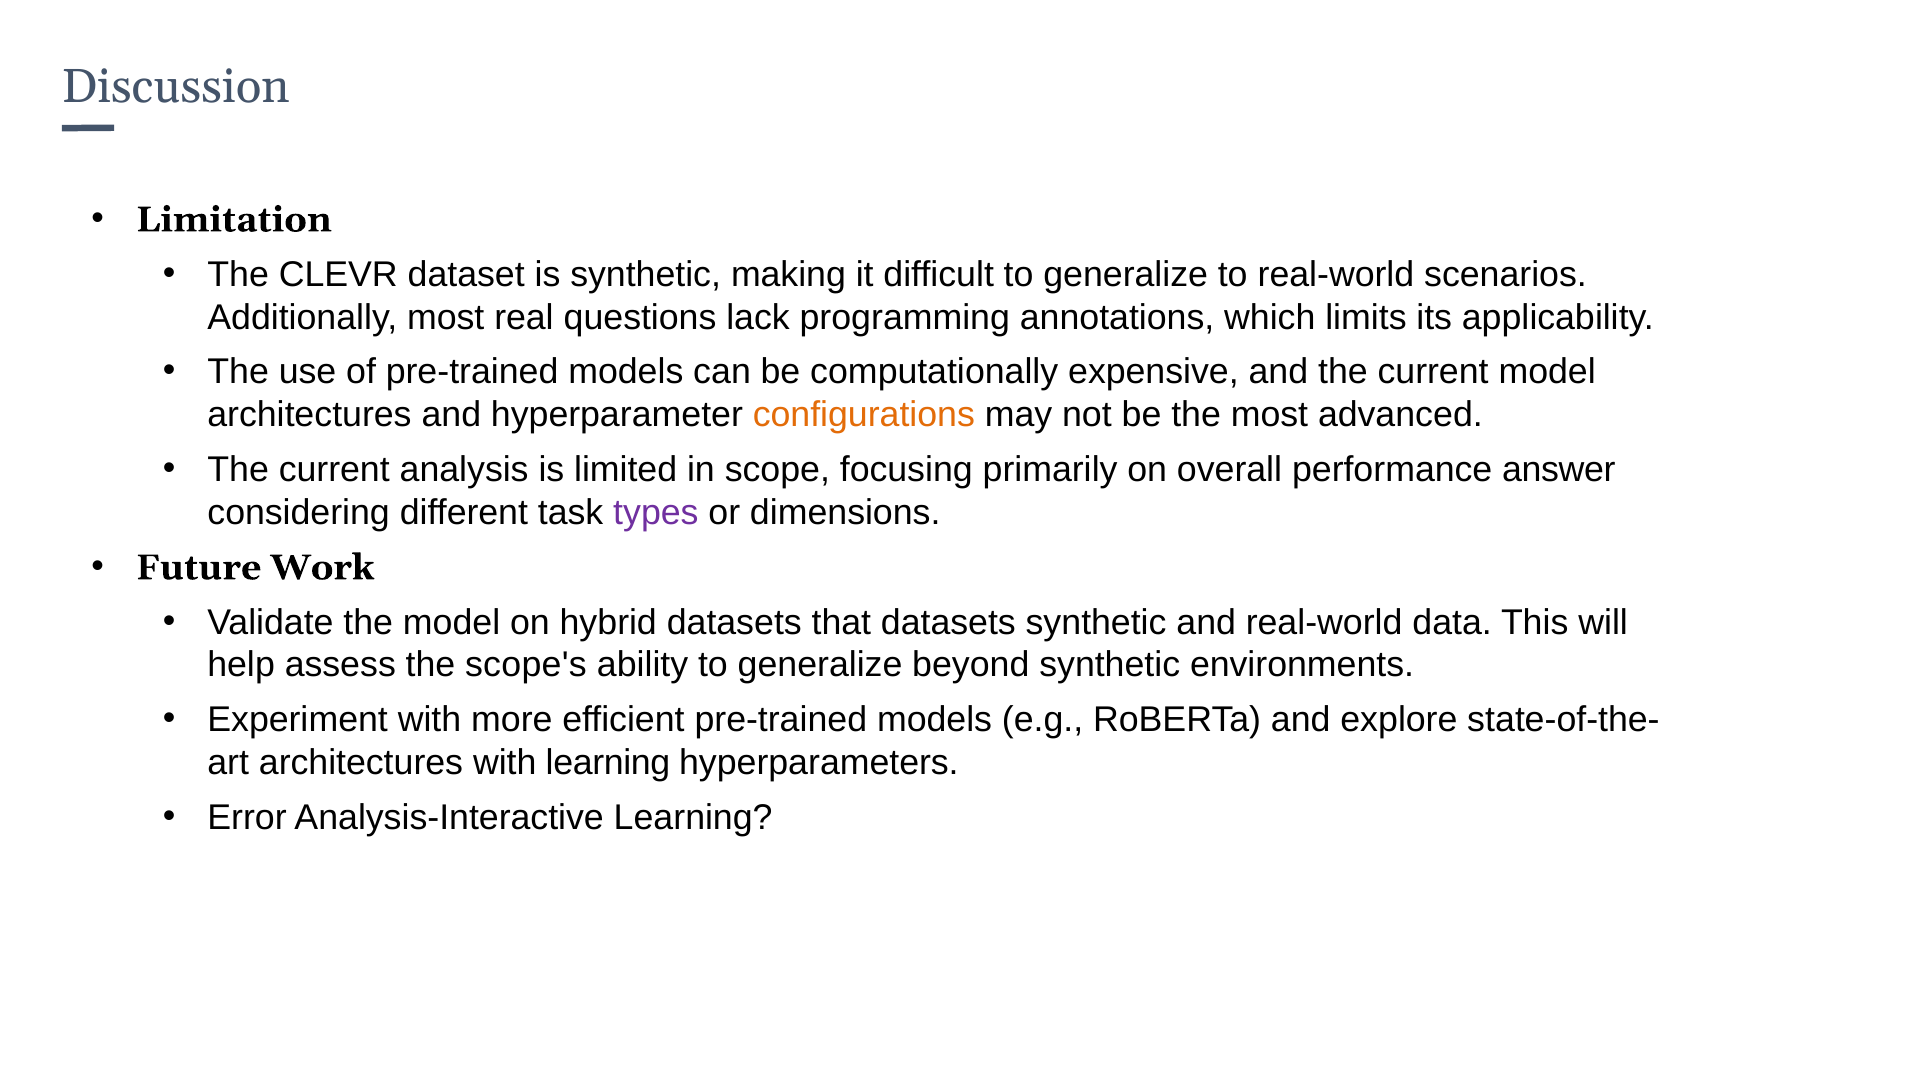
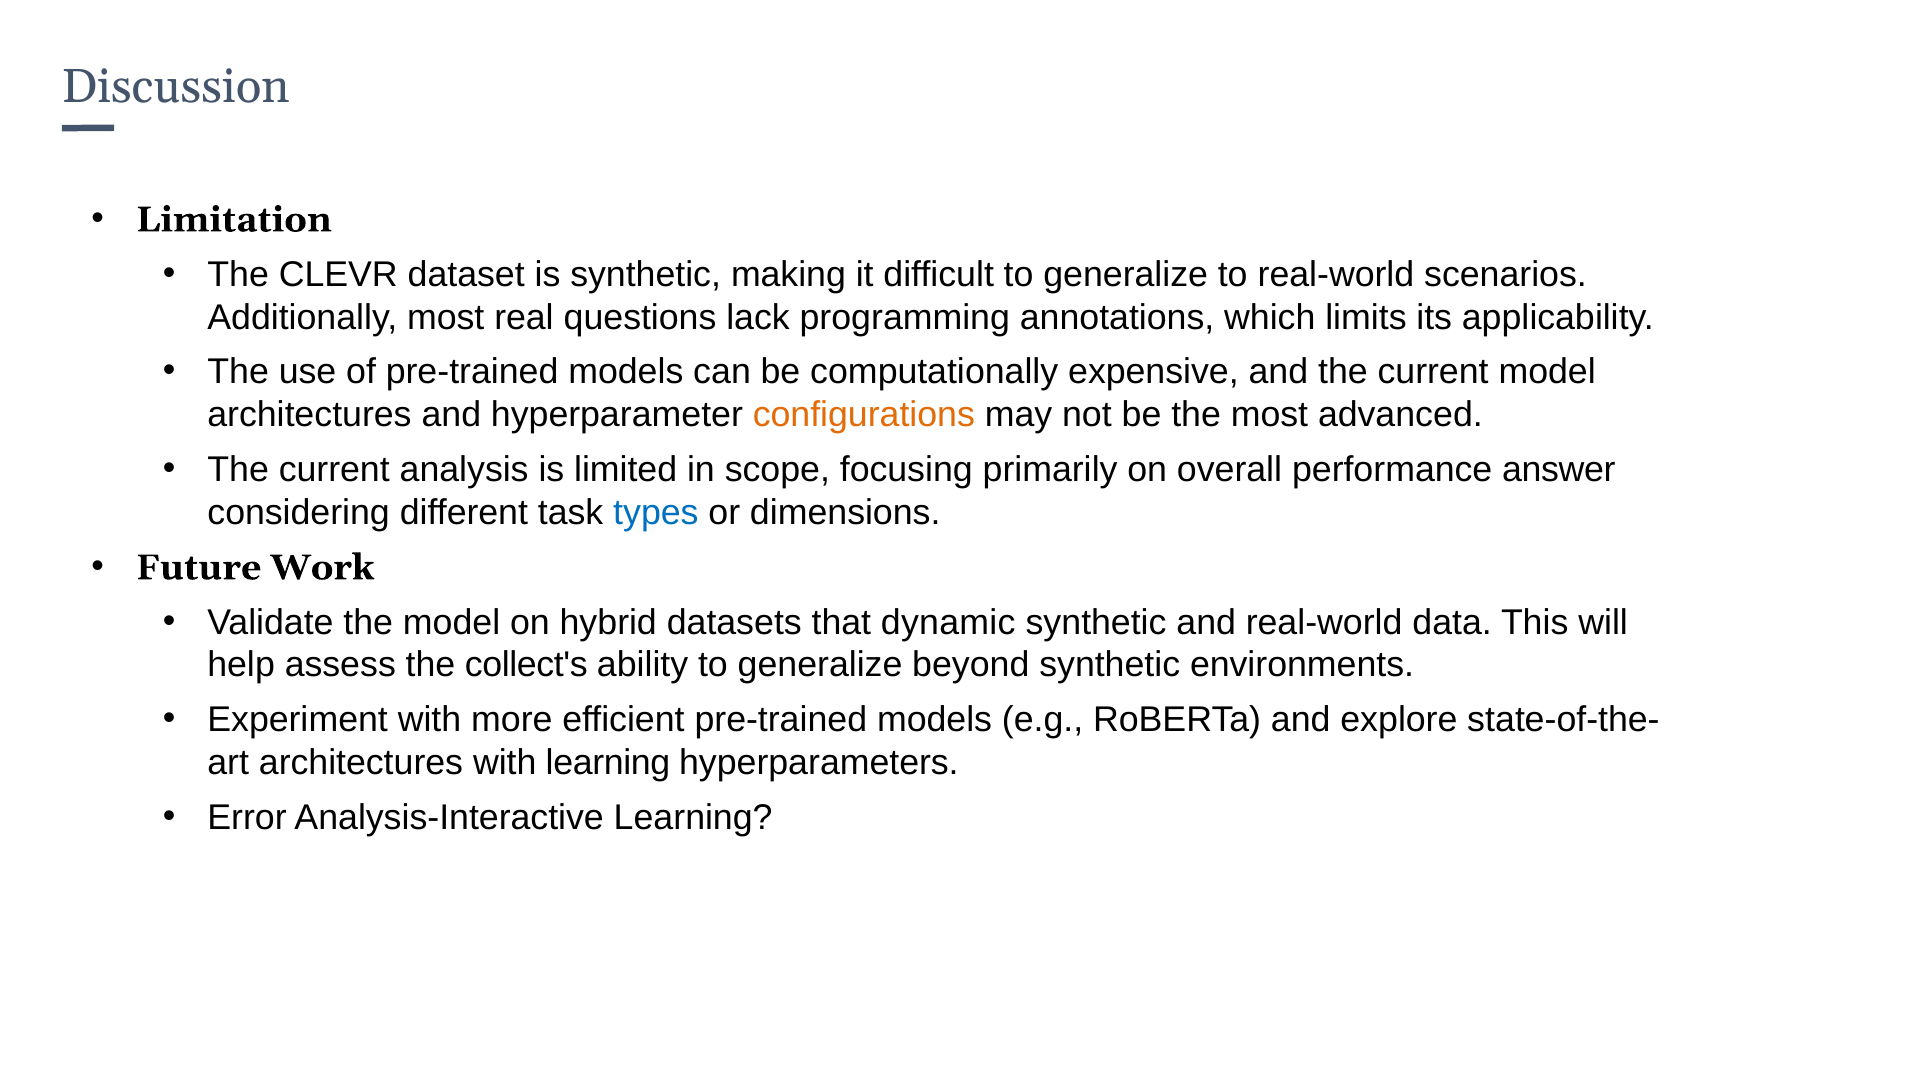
types colour: purple -> blue
that datasets: datasets -> dynamic
scope's: scope's -> collect's
